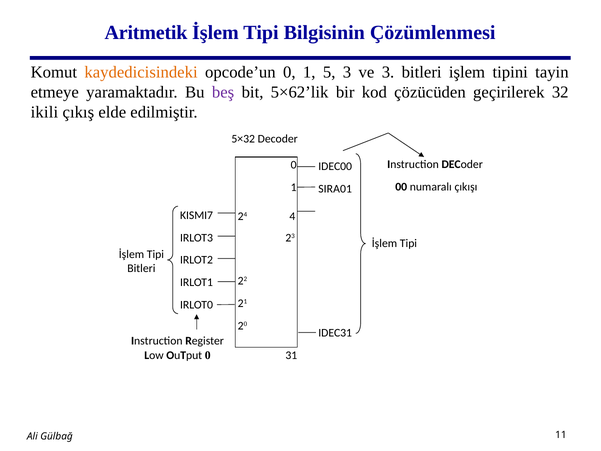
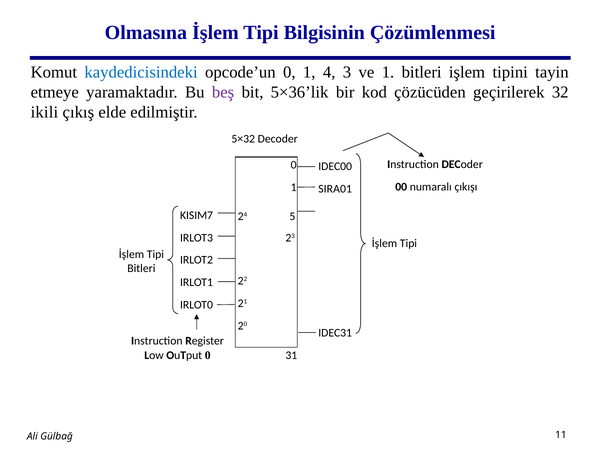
Aritmetik: Aritmetik -> Olmasına
kaydedicisindeki colour: orange -> blue
5: 5 -> 4
ve 3: 3 -> 1
5×62’lik: 5×62’lik -> 5×36’lik
KISMI7: KISMI7 -> KISIM7
4: 4 -> 5
